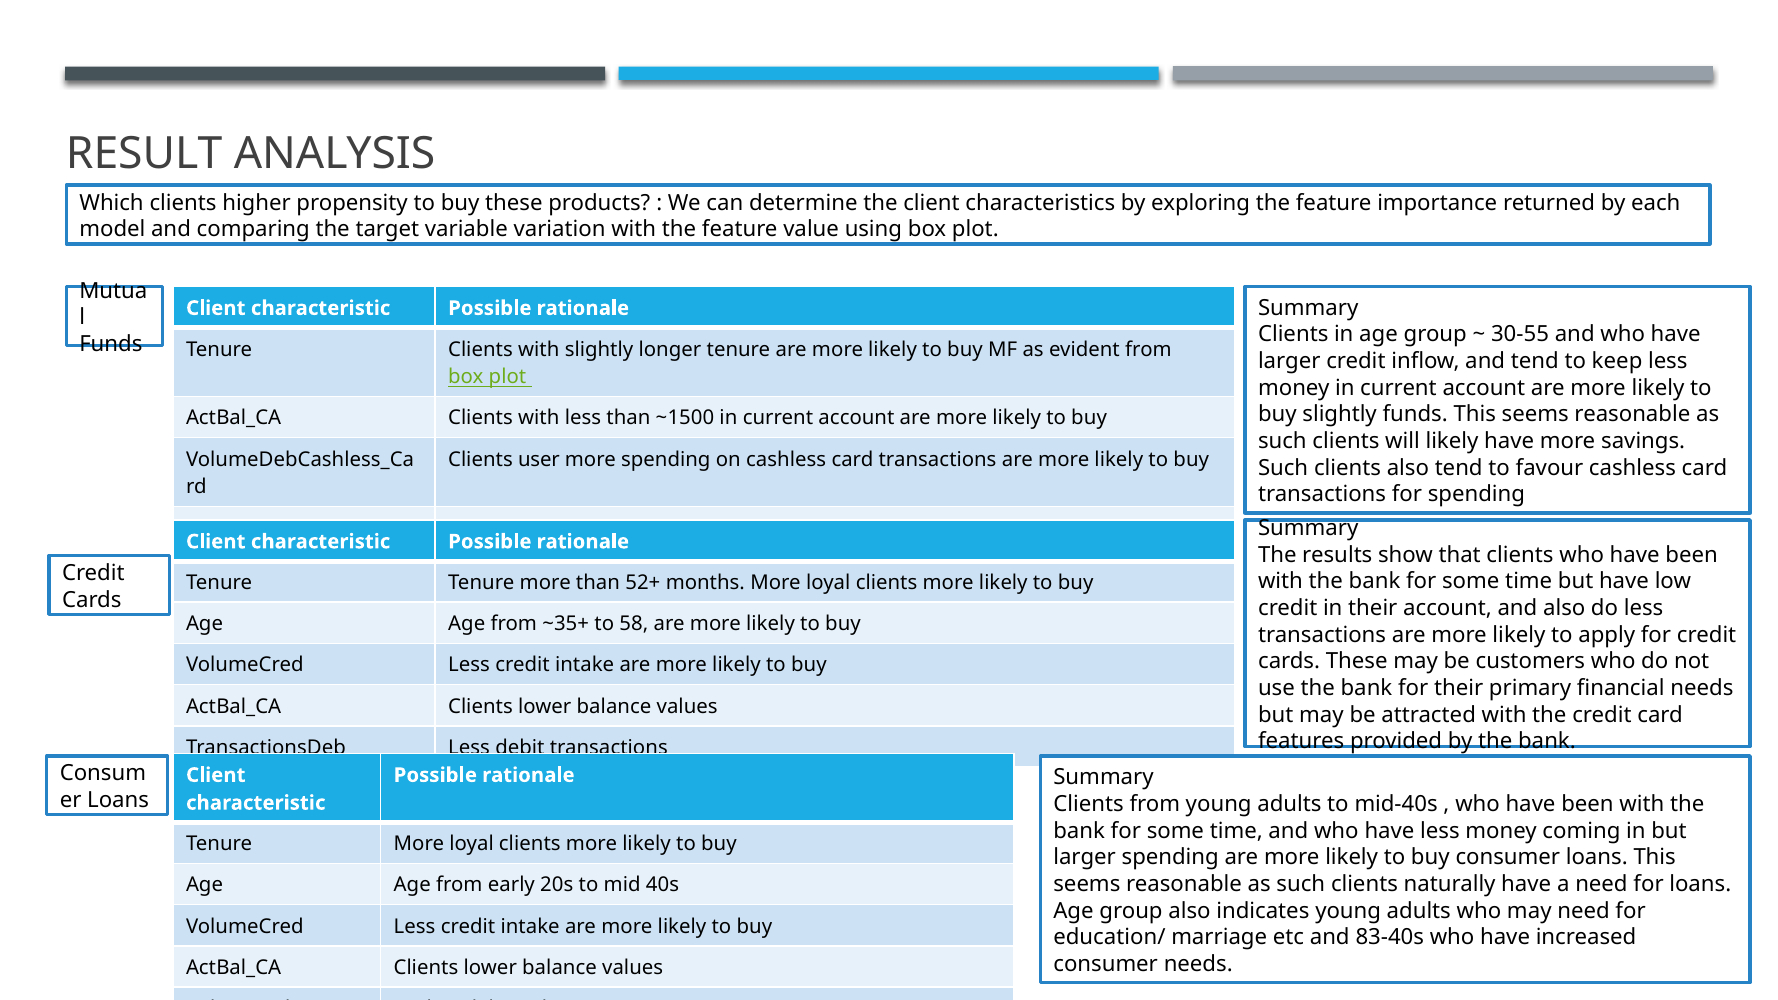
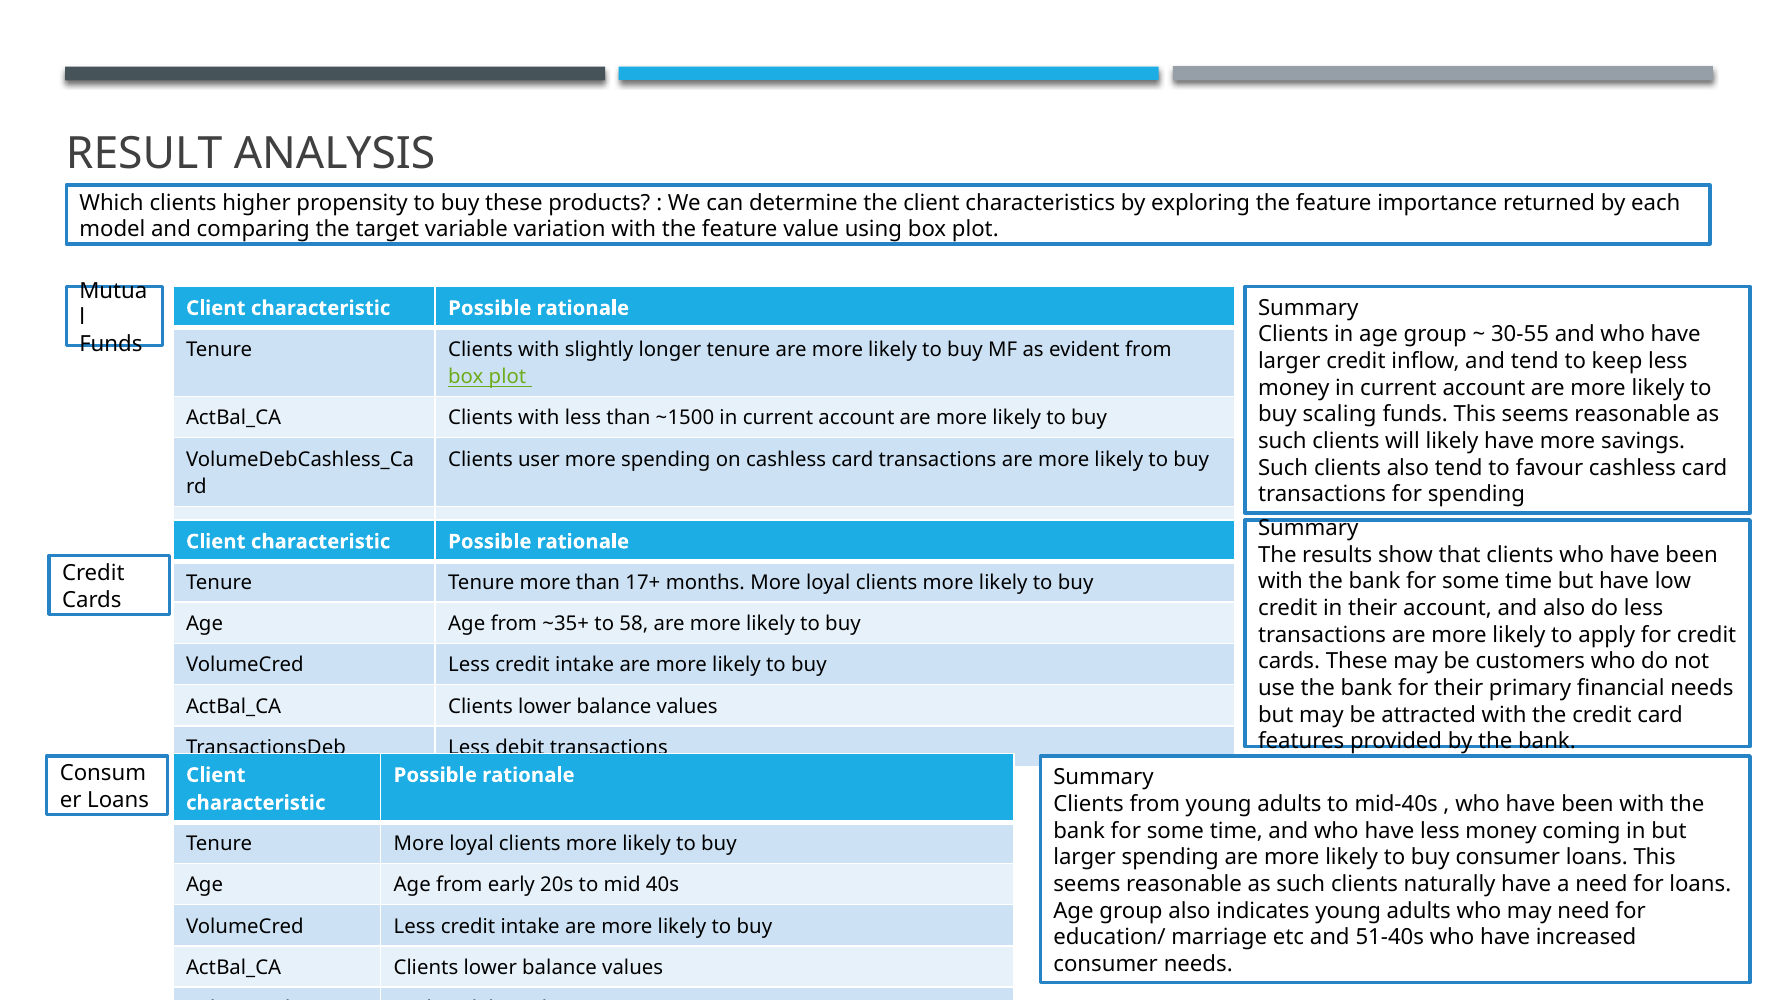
buy slightly: slightly -> scaling
52+: 52+ -> 17+
83-40s: 83-40s -> 51-40s
